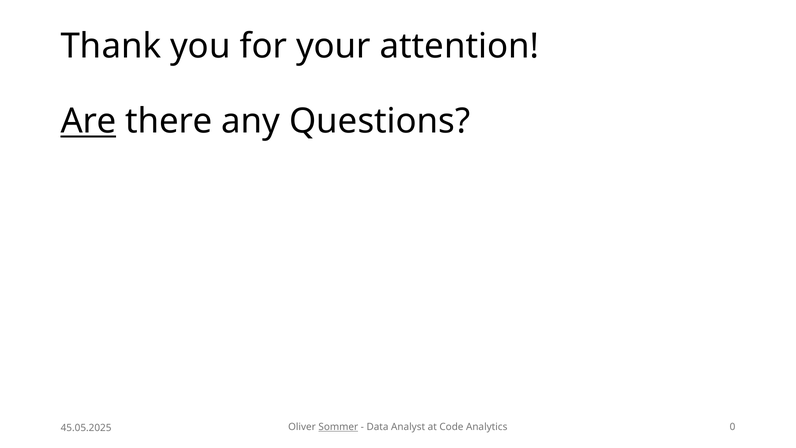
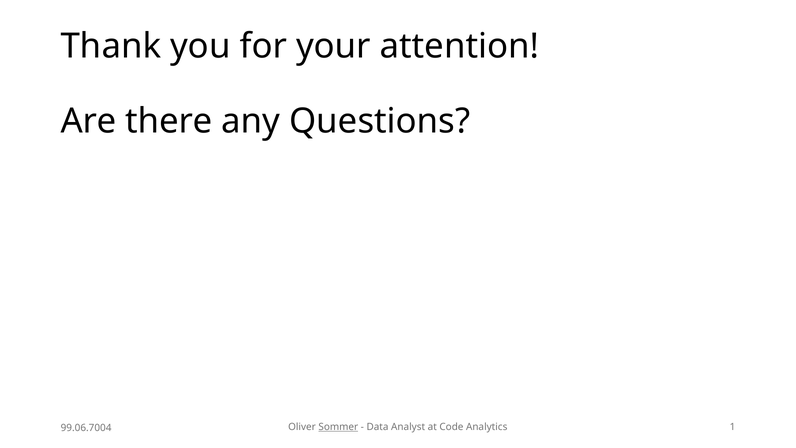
Are underline: present -> none
0: 0 -> 1
45.05.2025: 45.05.2025 -> 99.06.7004
